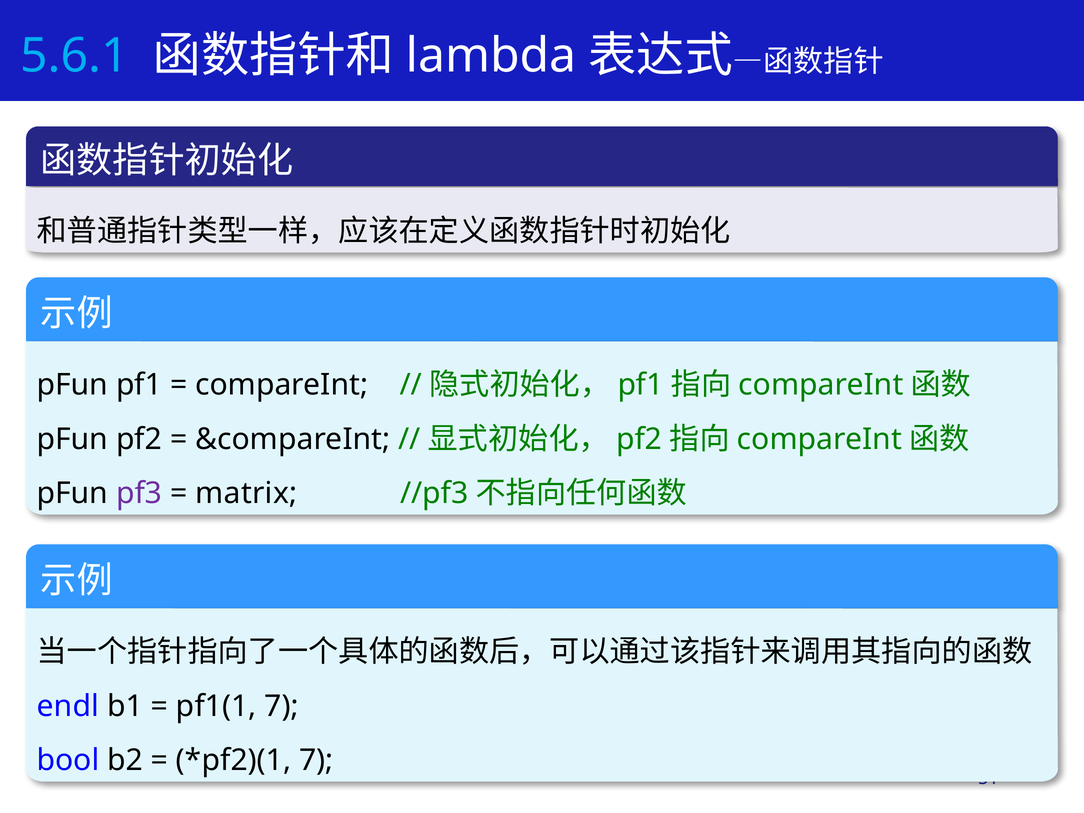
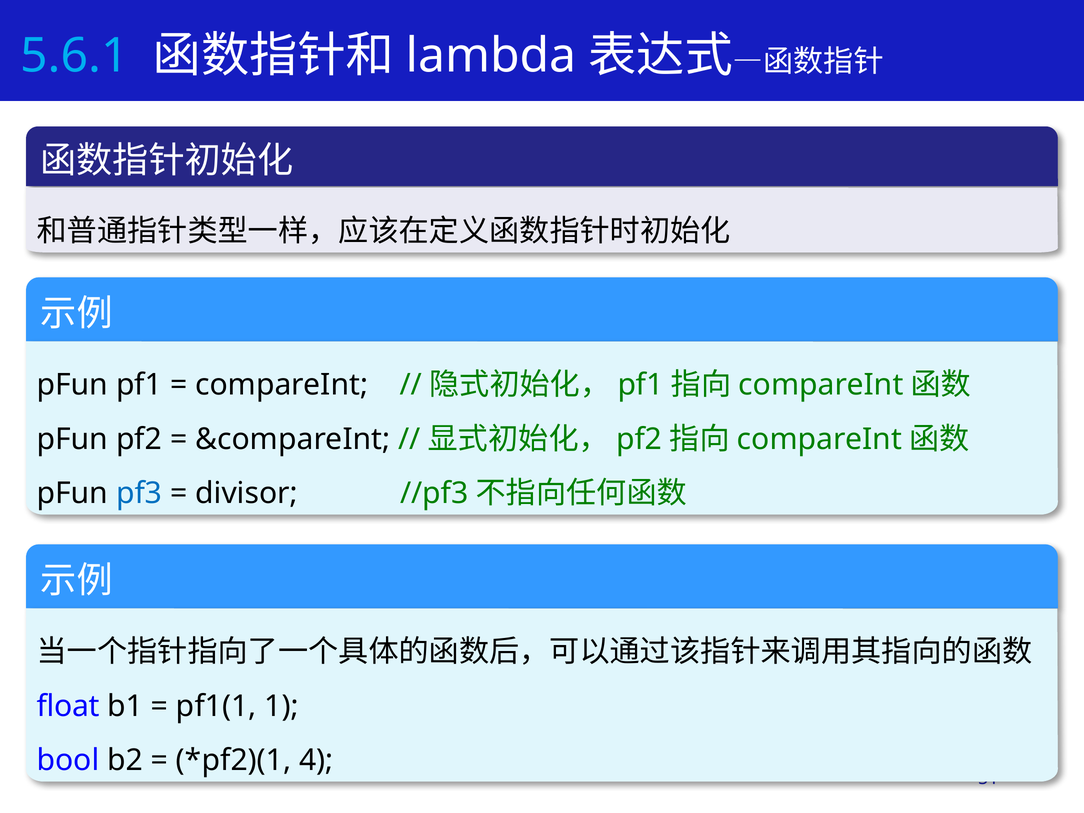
pf3 colour: purple -> blue
matrix: matrix -> divisor
endl: endl -> float
pf1(1 7: 7 -> 1
7 at (316, 760): 7 -> 4
